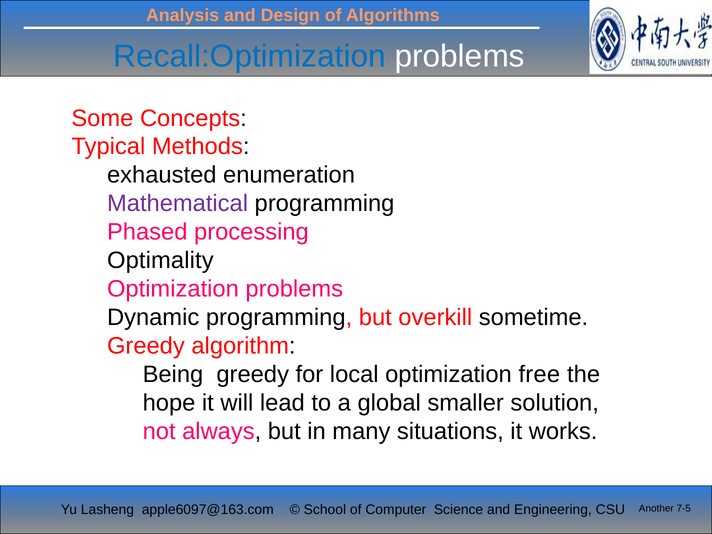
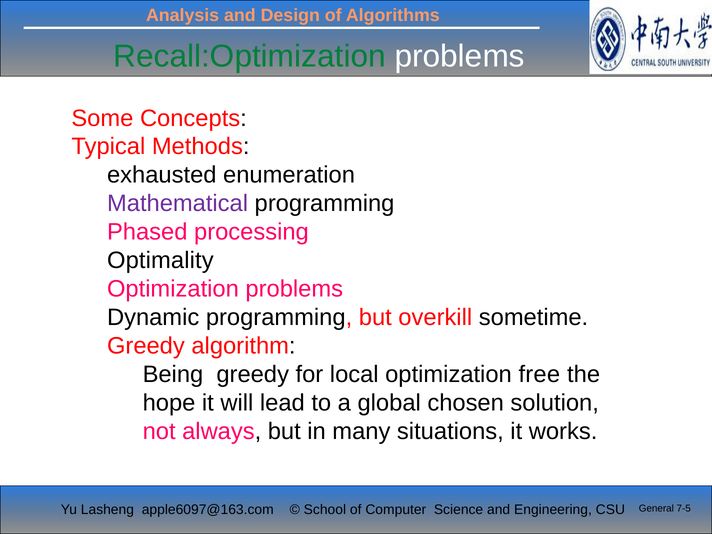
Recall:Optimization colour: blue -> green
smaller: smaller -> chosen
Another: Another -> General
